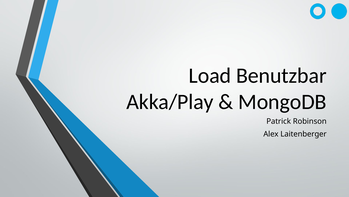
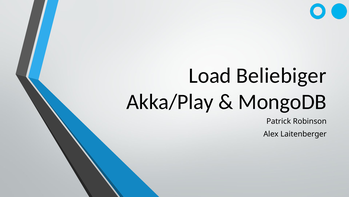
Benutzbar: Benutzbar -> Beliebiger
